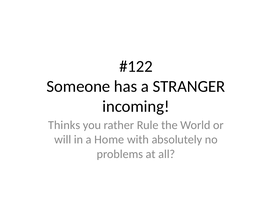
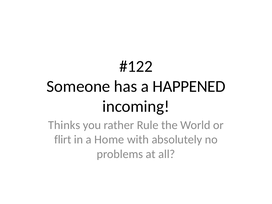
STRANGER: STRANGER -> HAPPENED
will: will -> flirt
